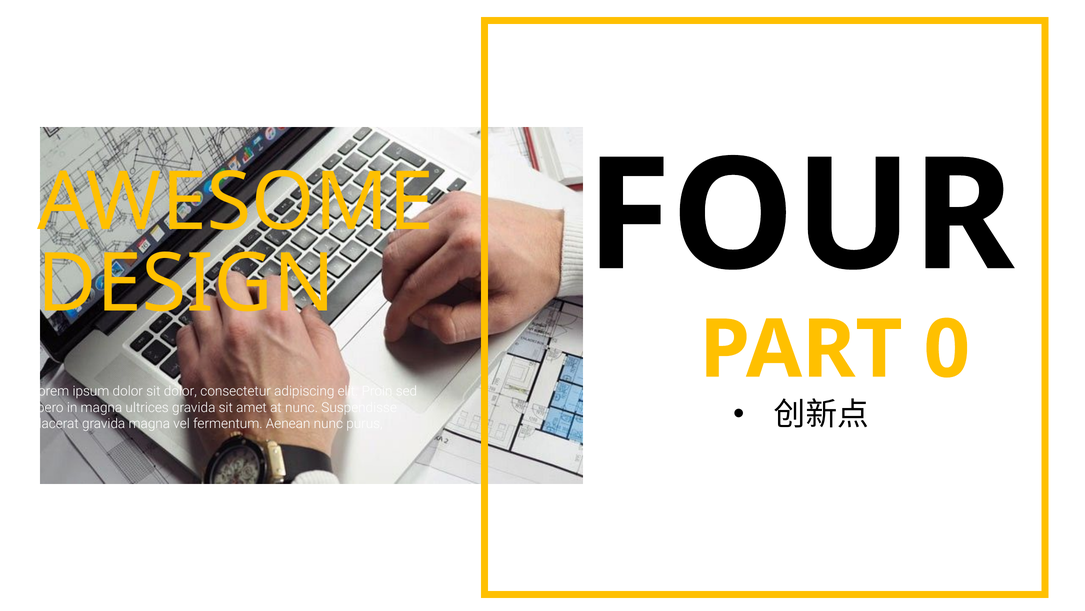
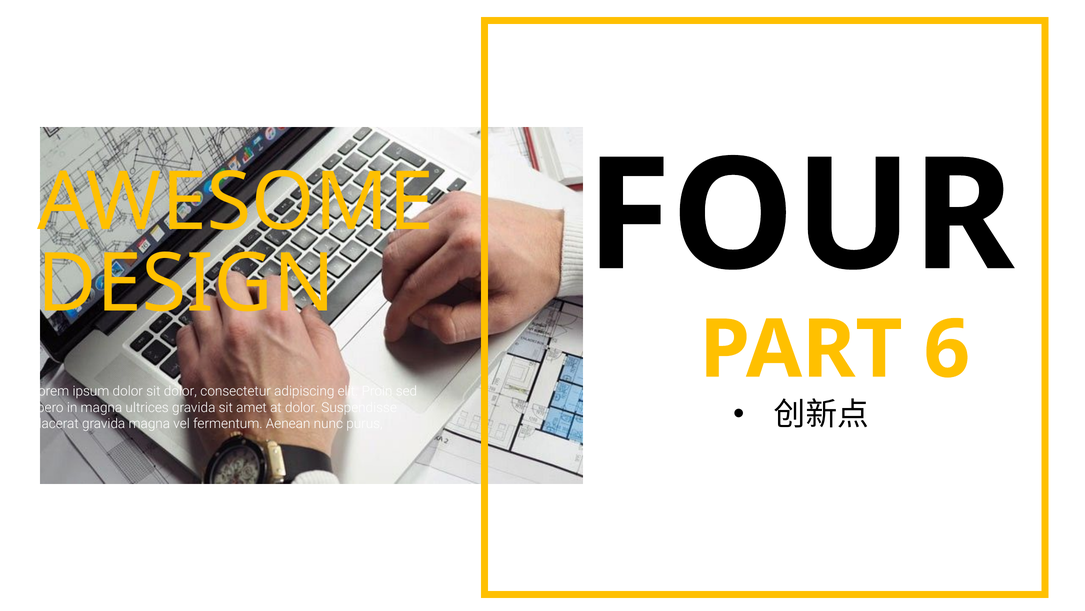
0: 0 -> 6
at nunc: nunc -> dolor
